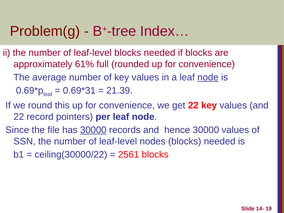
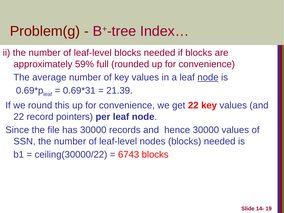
61%: 61% -> 59%
30000 at (93, 130) underline: present -> none
2561: 2561 -> 6743
